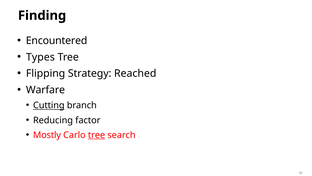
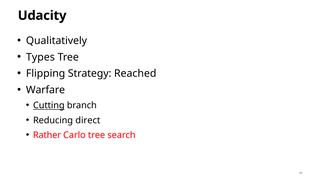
Finding: Finding -> Udacity
Encountered: Encountered -> Qualitatively
factor: factor -> direct
Mostly: Mostly -> Rather
tree at (97, 135) underline: present -> none
